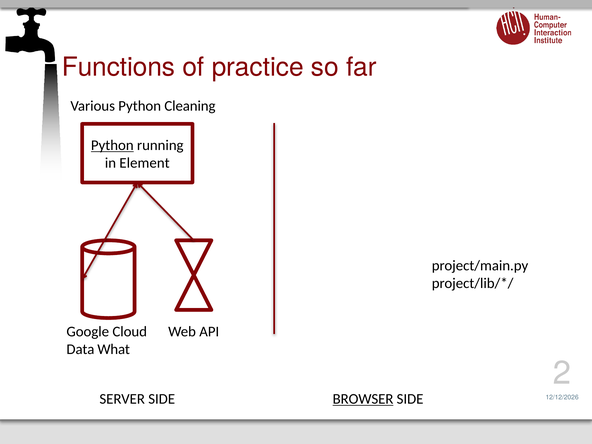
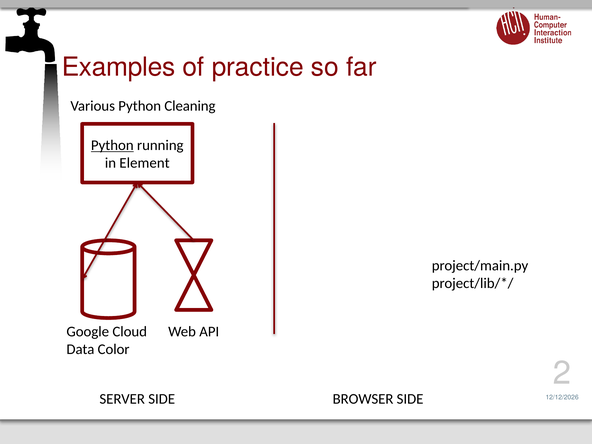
Functions: Functions -> Examples
What: What -> Color
BROWSER underline: present -> none
